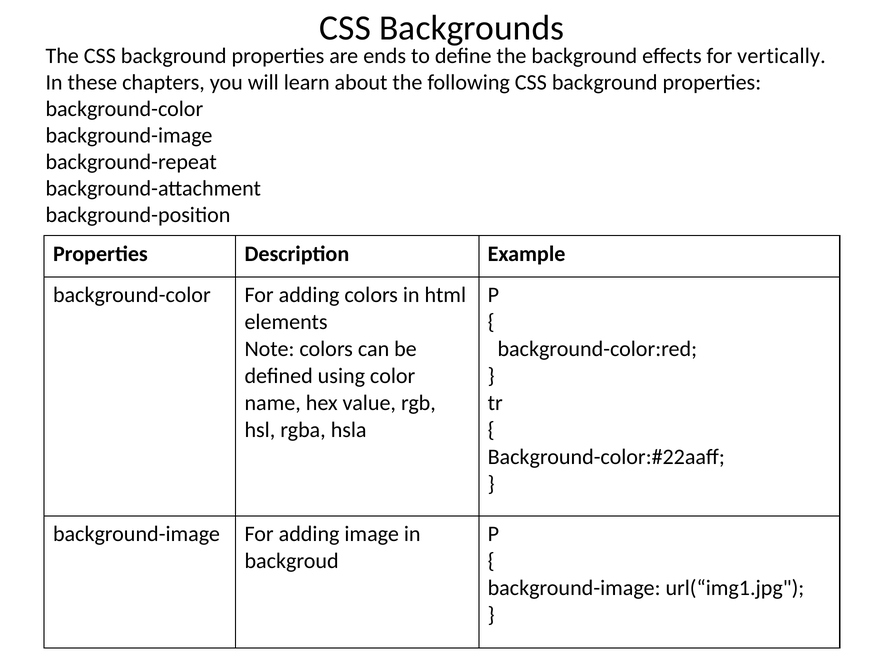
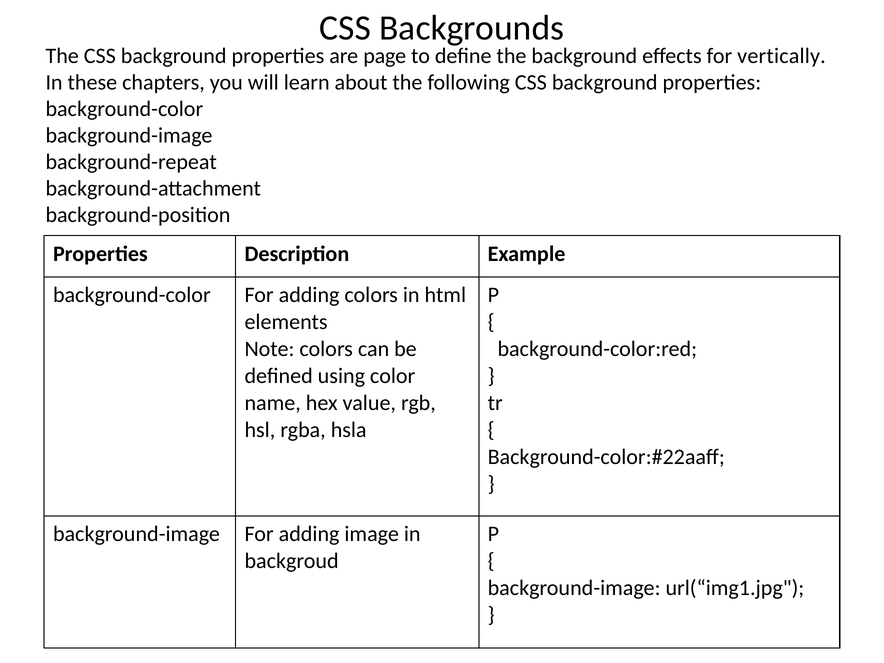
ends: ends -> page
